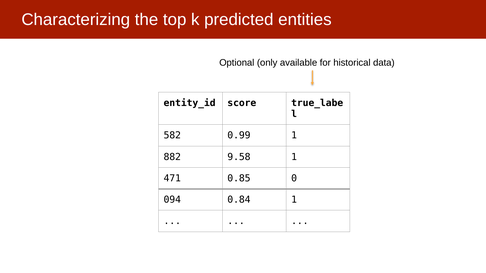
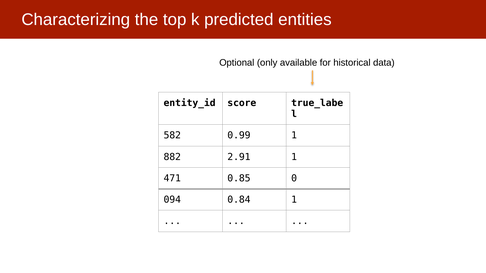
9.58: 9.58 -> 2.91
